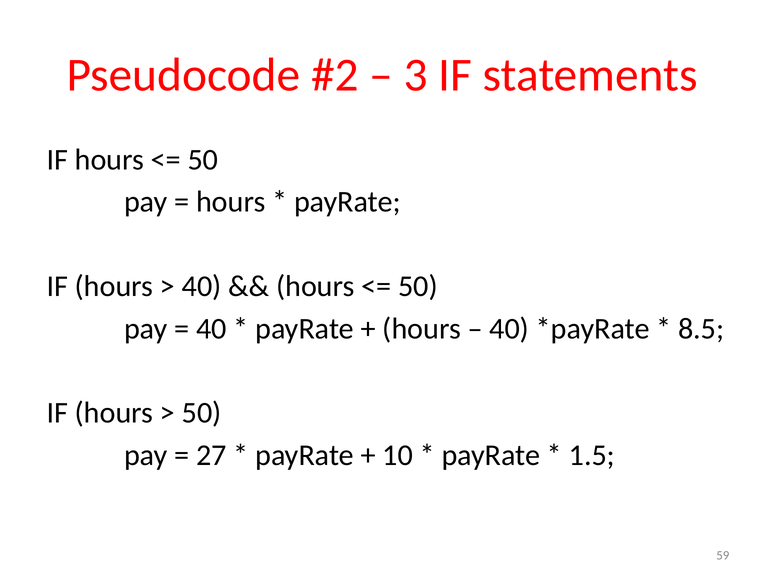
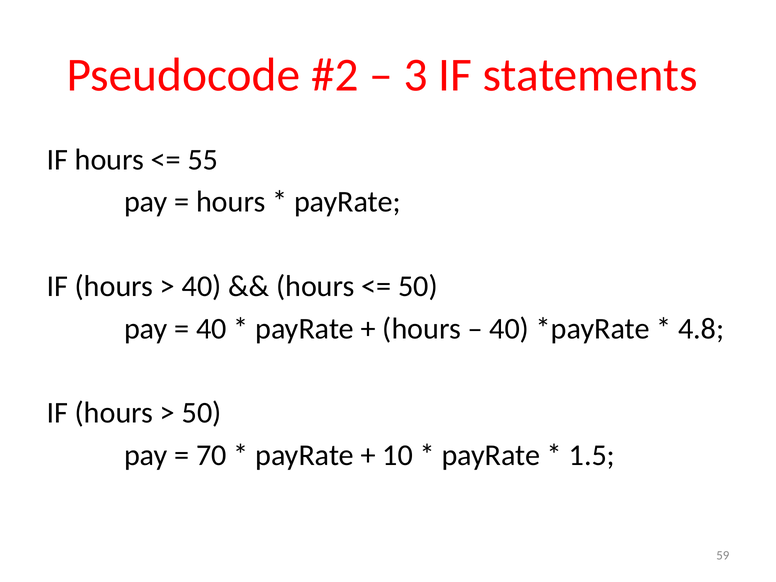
50 at (203, 160): 50 -> 55
8.5: 8.5 -> 4.8
27: 27 -> 70
